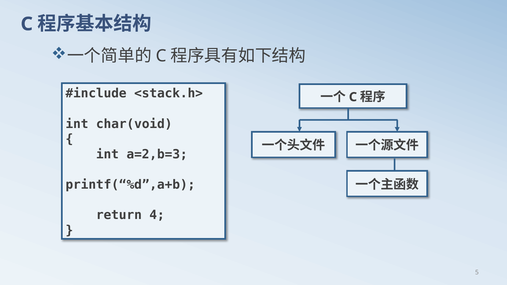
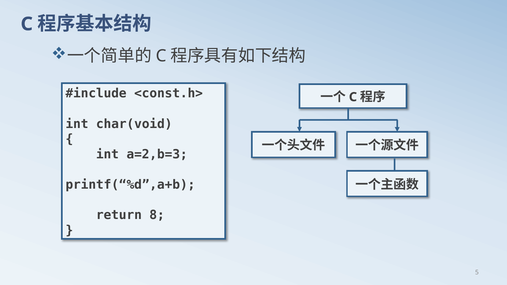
<stack.h>: <stack.h> -> <const.h>
4: 4 -> 8
